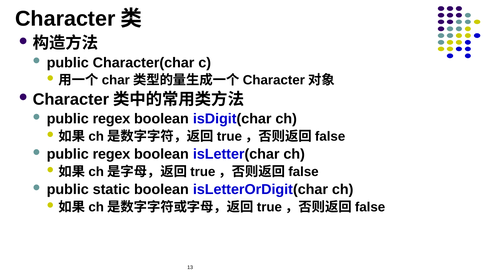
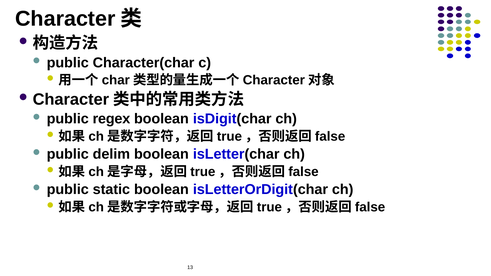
regex at (111, 154): regex -> delim
